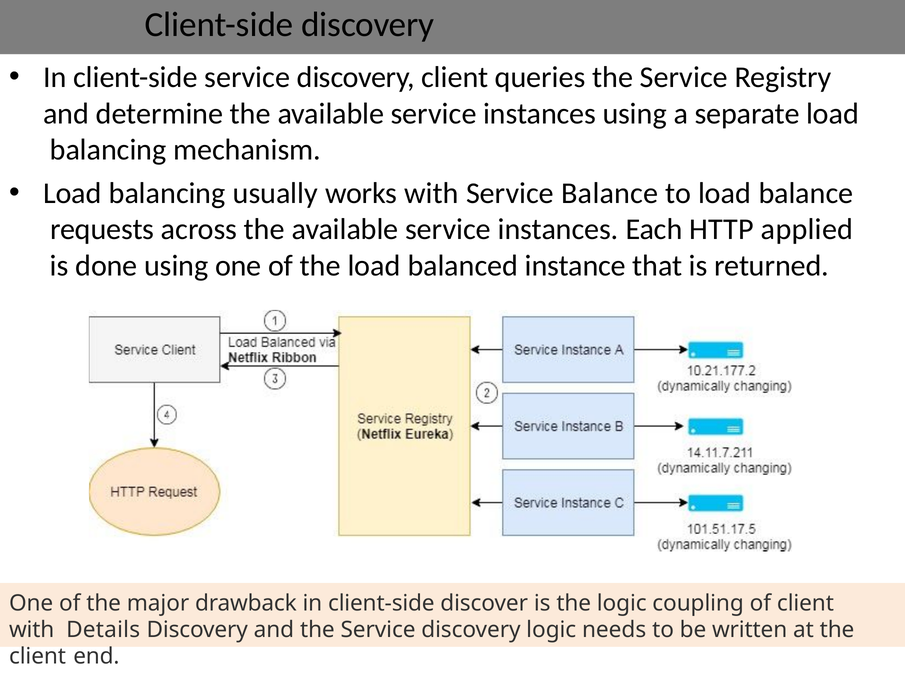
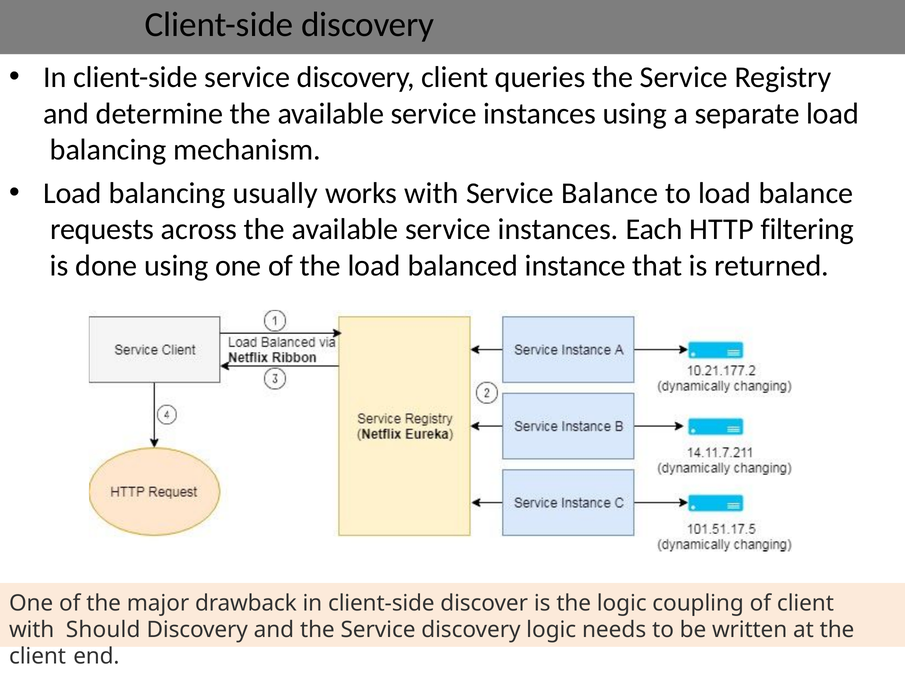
applied: applied -> filtering
Details: Details -> Should
